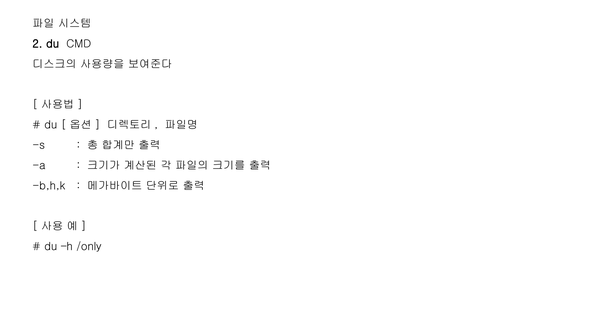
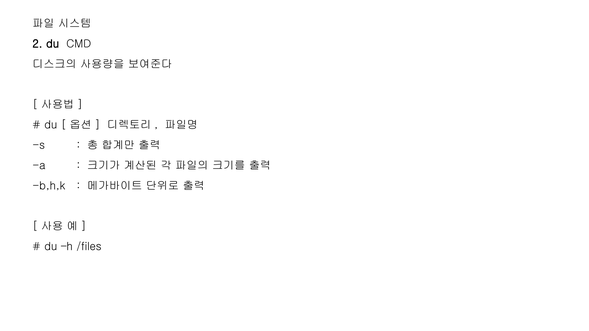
/only: /only -> /files
